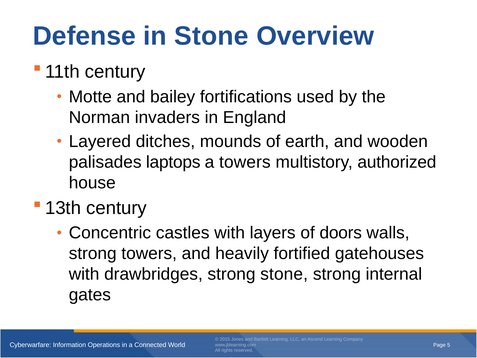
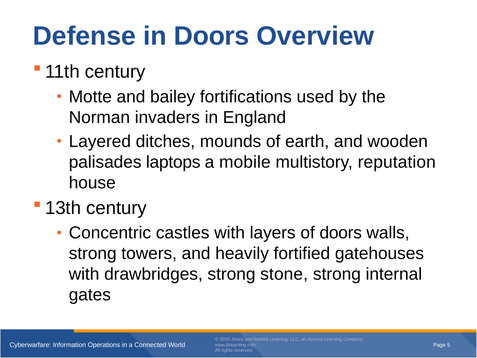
in Stone: Stone -> Doors
a towers: towers -> mobile
authorized: authorized -> reputation
